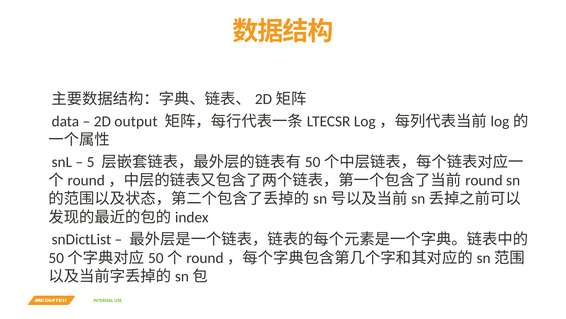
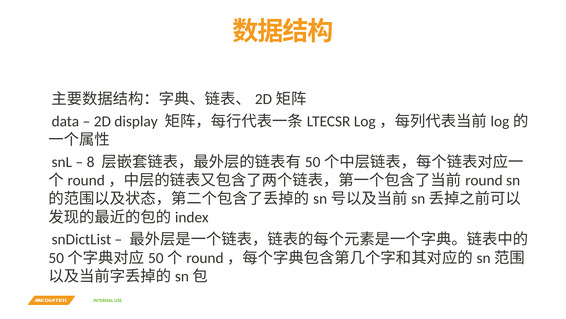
output: output -> display
5: 5 -> 8
